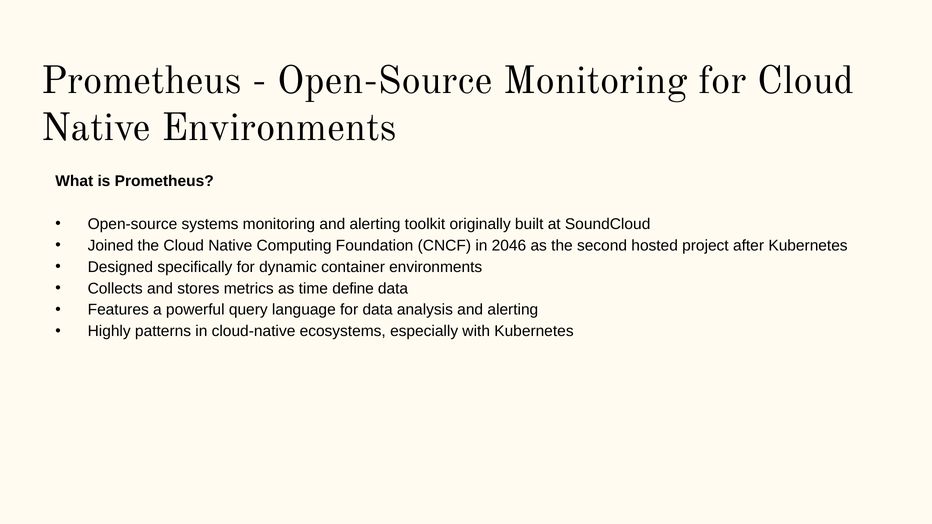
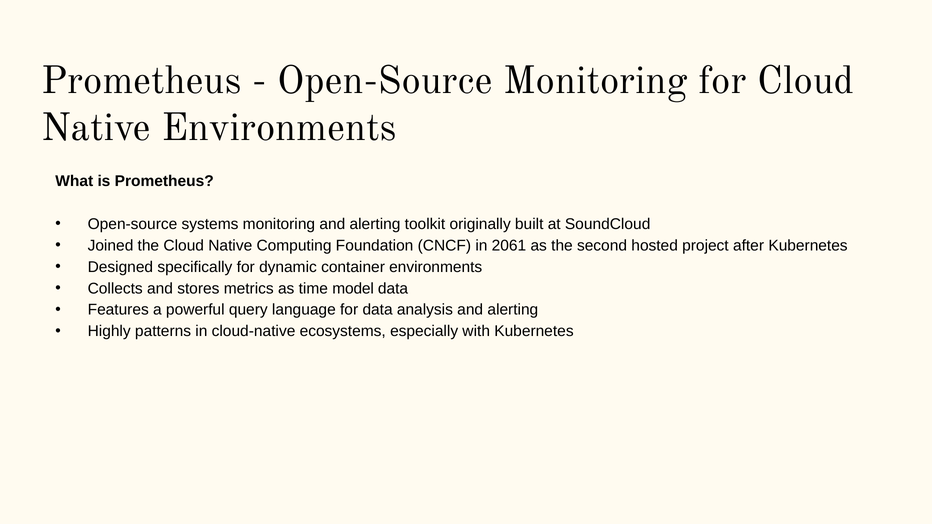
2046: 2046 -> 2061
define: define -> model
